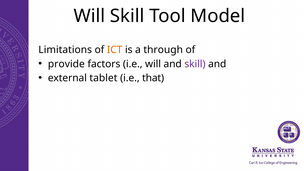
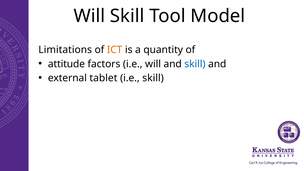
through: through -> quantity
provide: provide -> attitude
skill at (195, 64) colour: purple -> blue
i.e that: that -> skill
